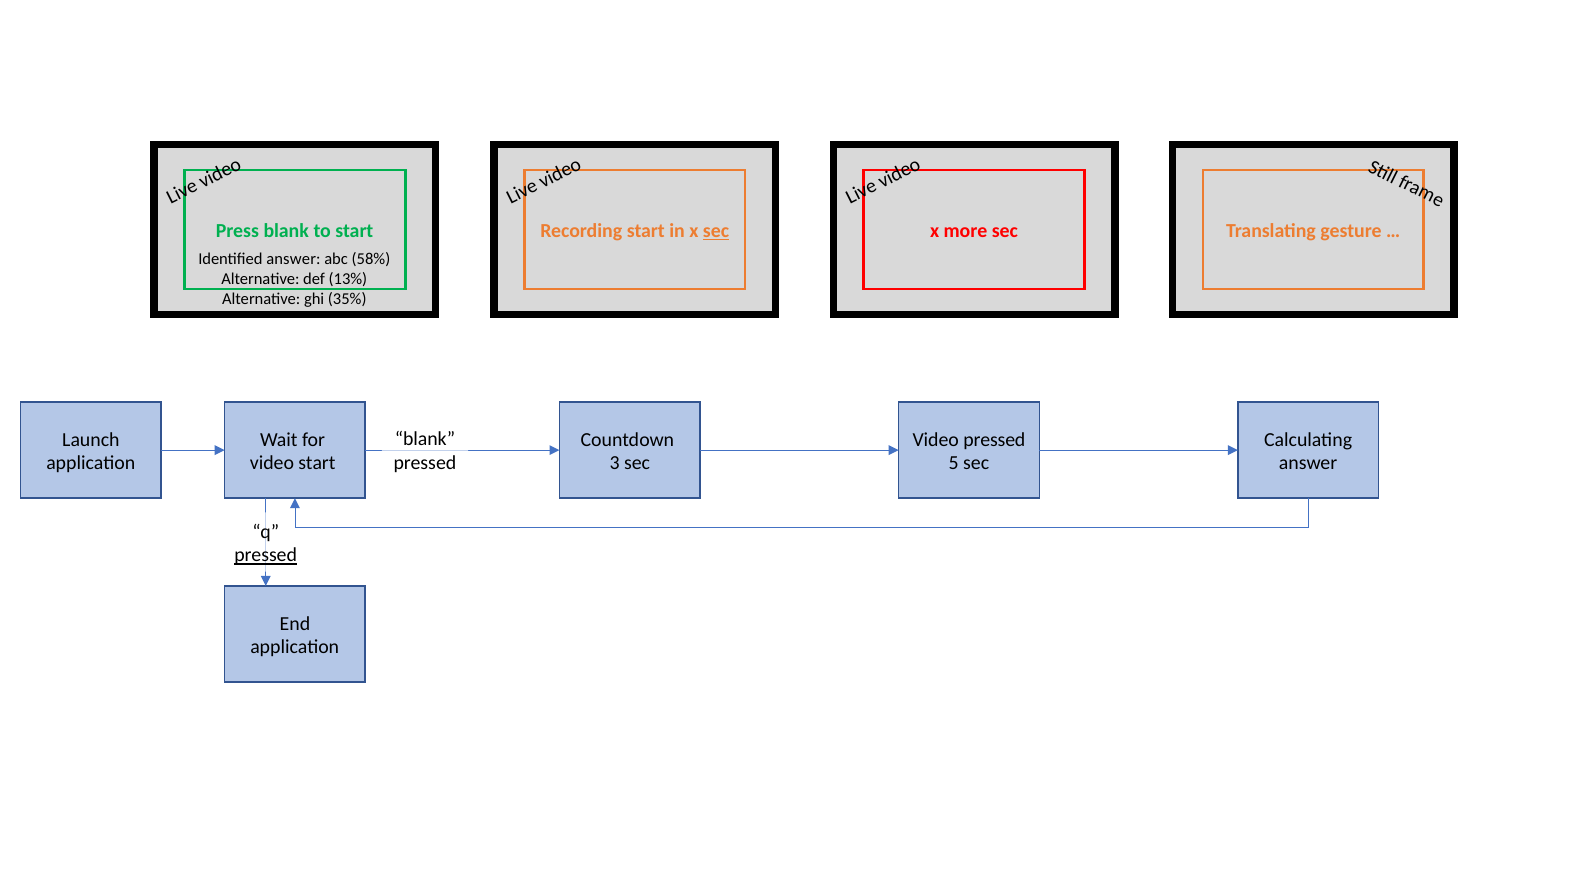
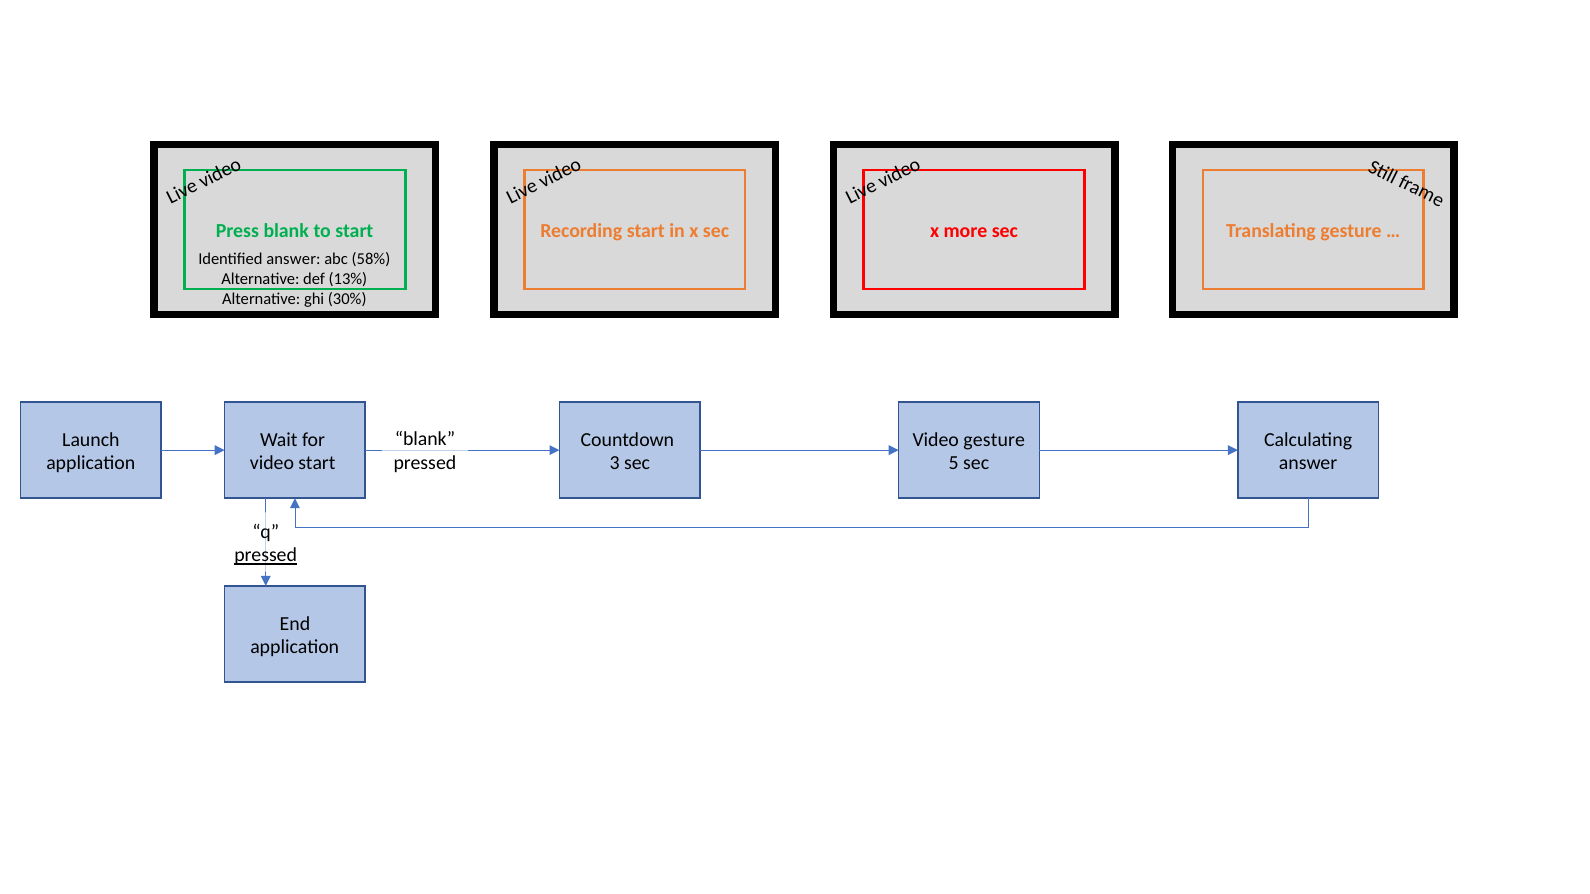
sec at (716, 231) underline: present -> none
35%: 35% -> 30%
Video pressed: pressed -> gesture
